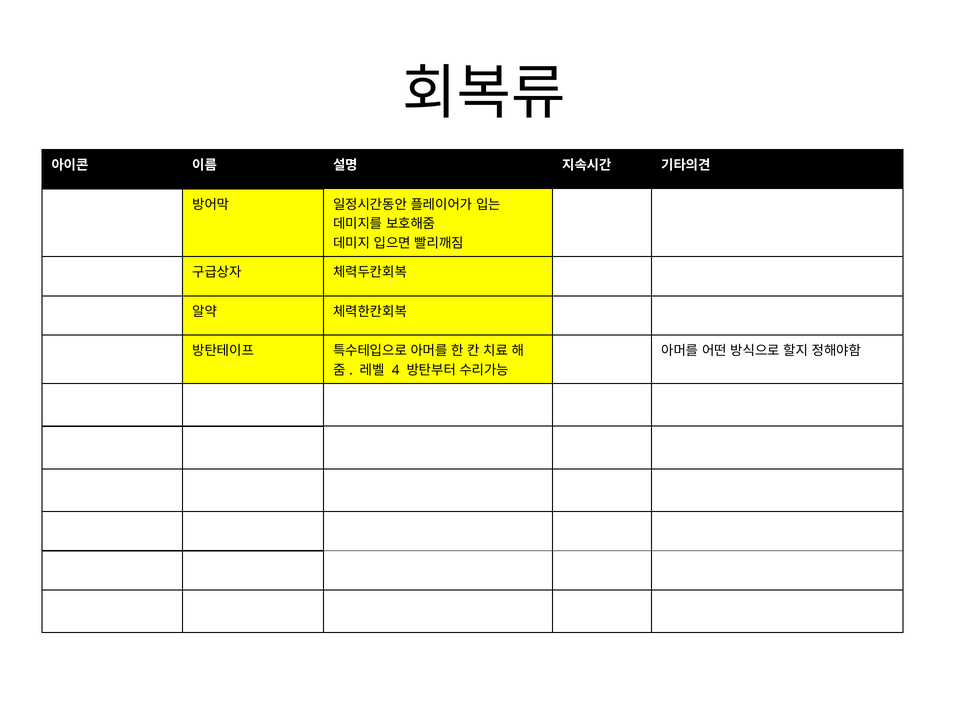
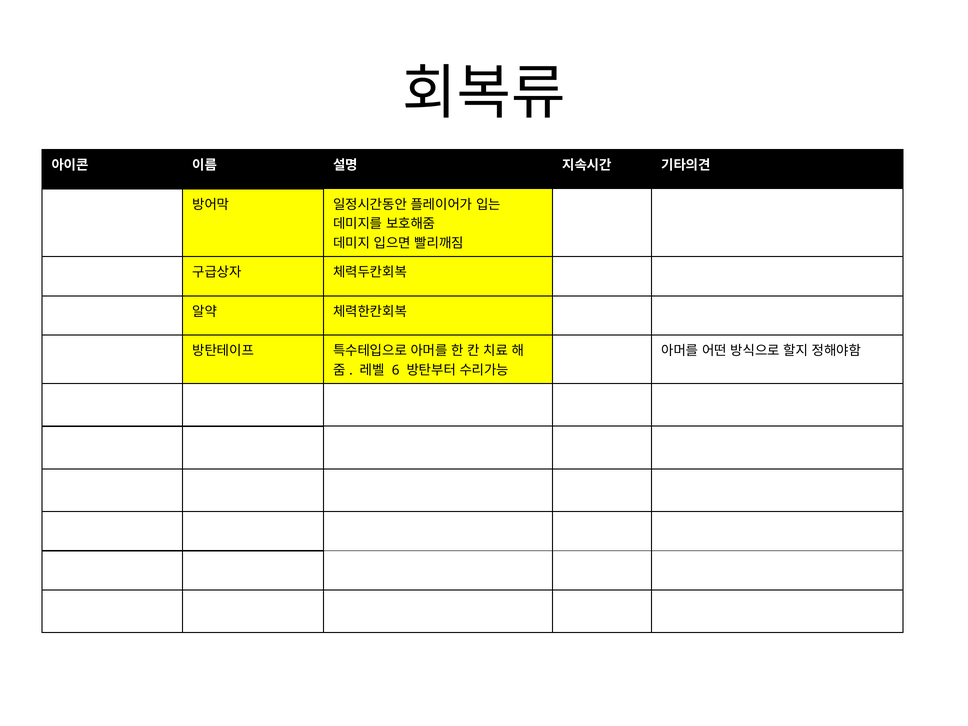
4: 4 -> 6
